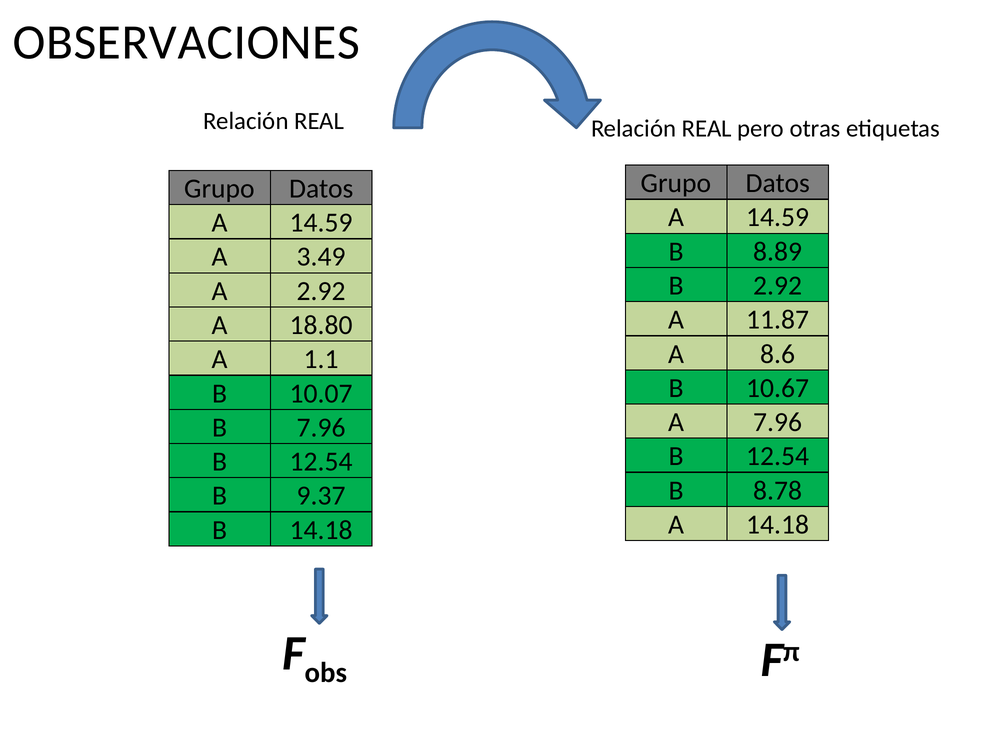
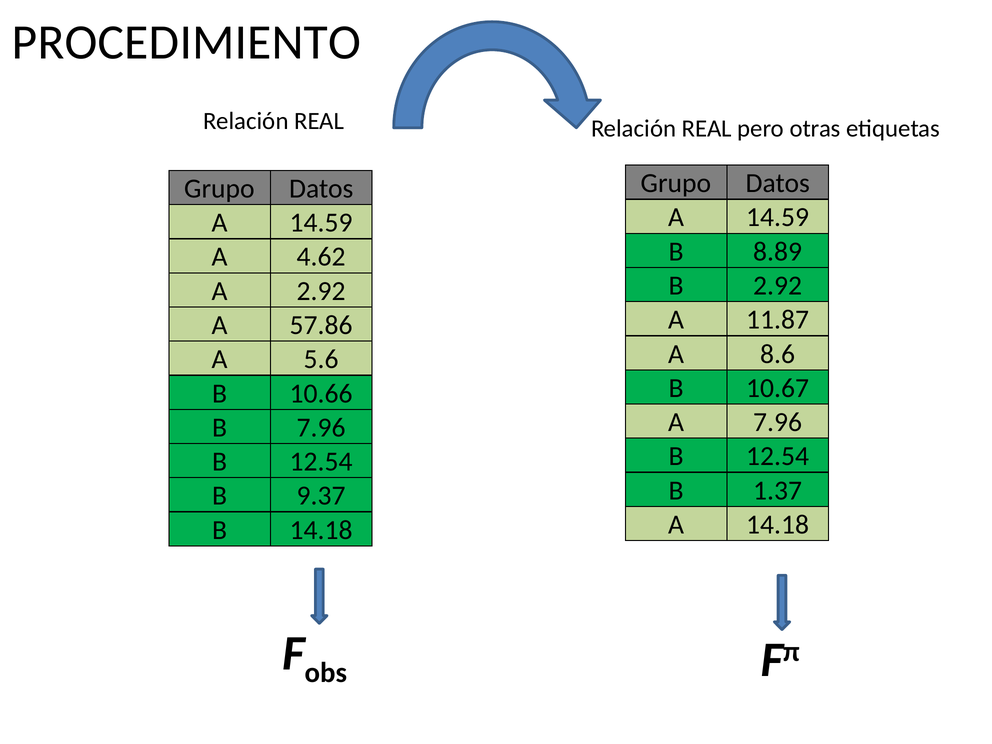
OBSERVACIONES: OBSERVACIONES -> PROCEDIMIENTO
3.49: 3.49 -> 4.62
18.80: 18.80 -> 57.86
1.1: 1.1 -> 5.6
10.07: 10.07 -> 10.66
8.78: 8.78 -> 1.37
